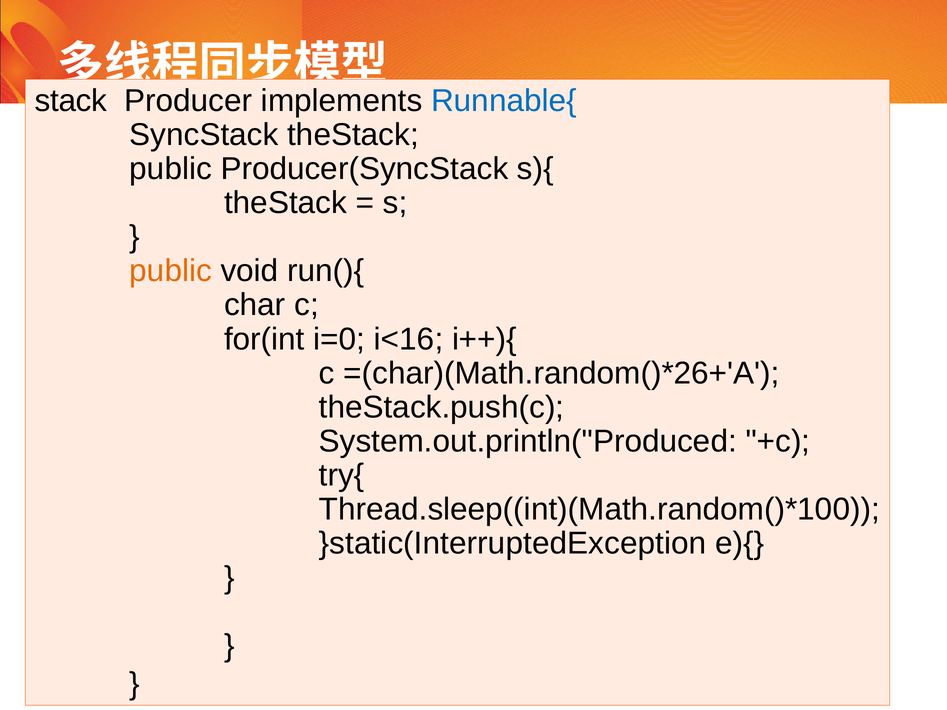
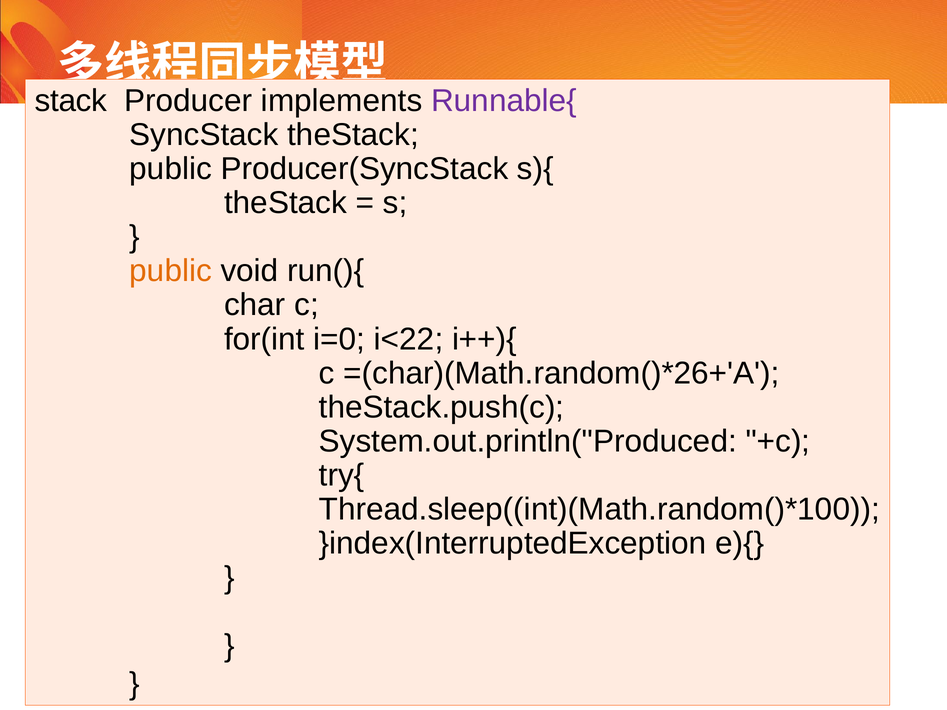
Runnable{ colour: blue -> purple
i<16: i<16 -> i<22
}static(InterruptedException: }static(InterruptedException -> }index(InterruptedException
